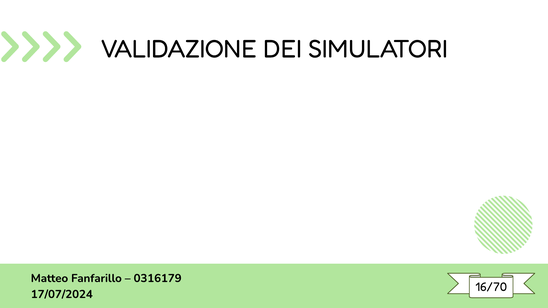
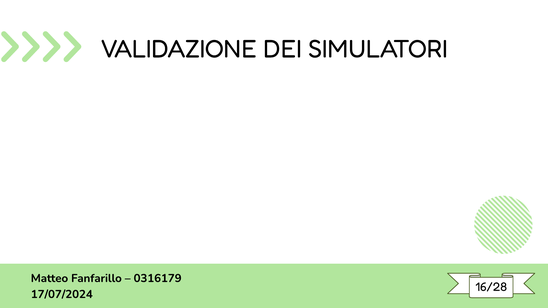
16/70: 16/70 -> 16/28
